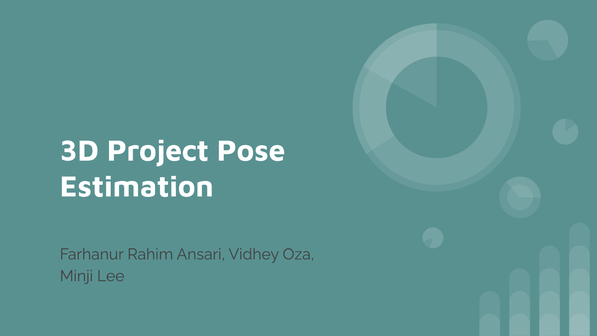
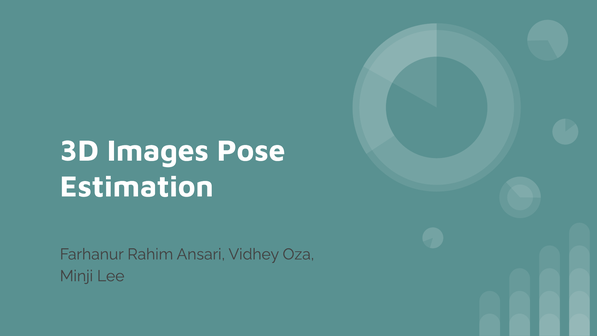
Project: Project -> Images
